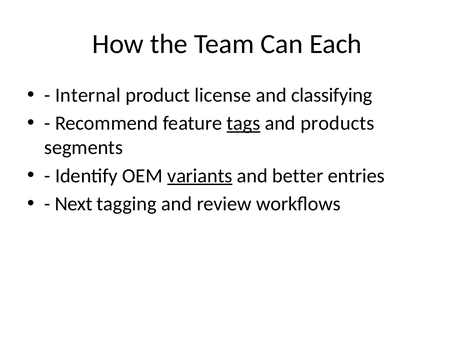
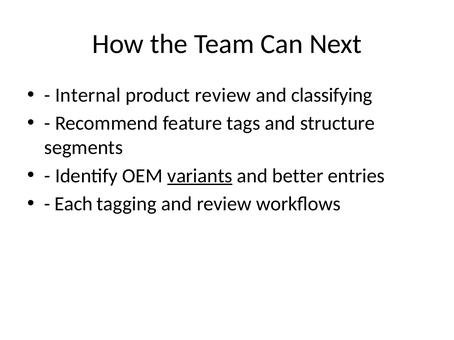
Each: Each -> Next
product license: license -> review
tags underline: present -> none
products: products -> structure
Next: Next -> Each
